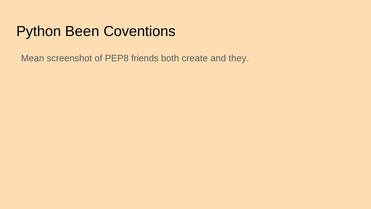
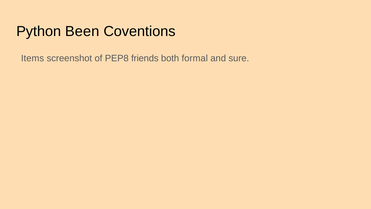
Mean: Mean -> Items
create: create -> formal
they: they -> sure
